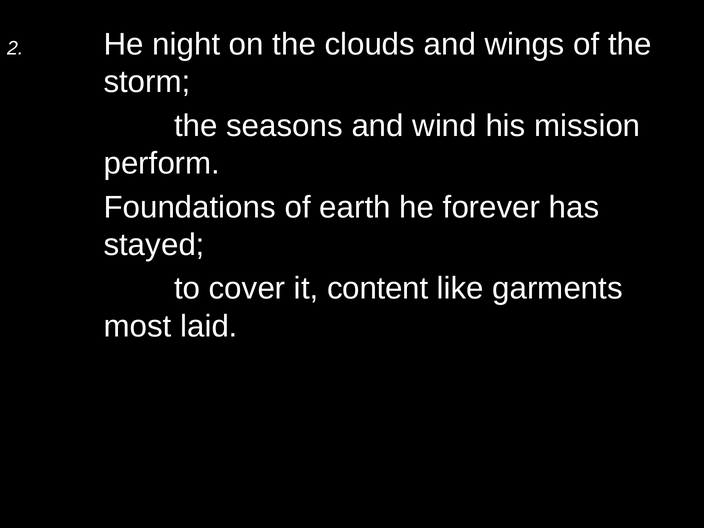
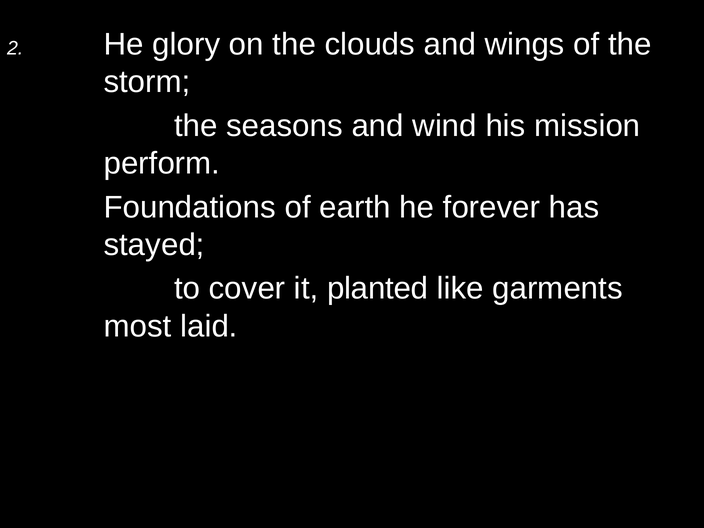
night: night -> glory
content: content -> planted
